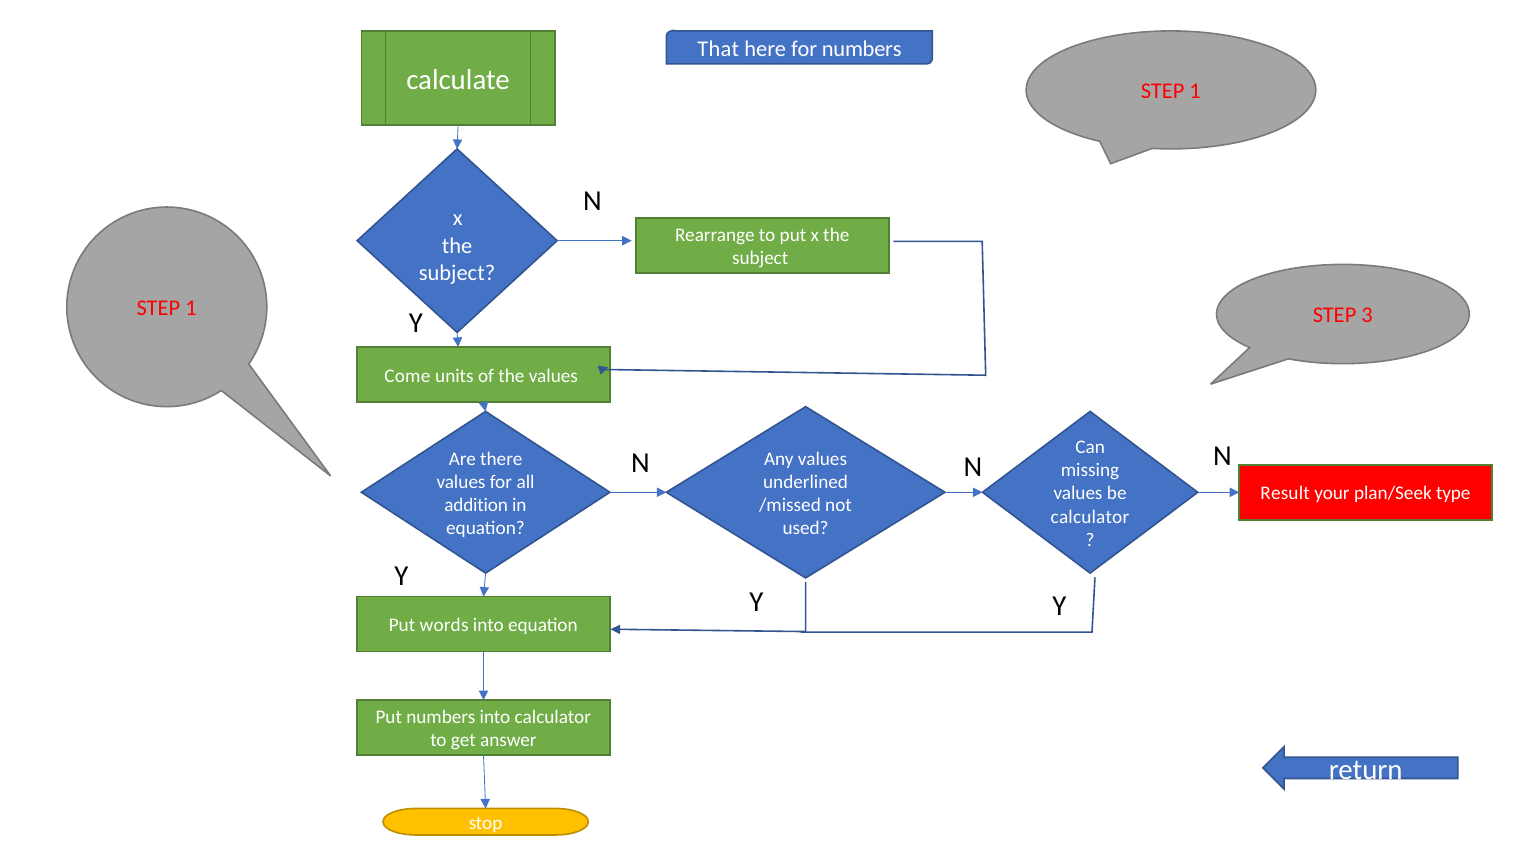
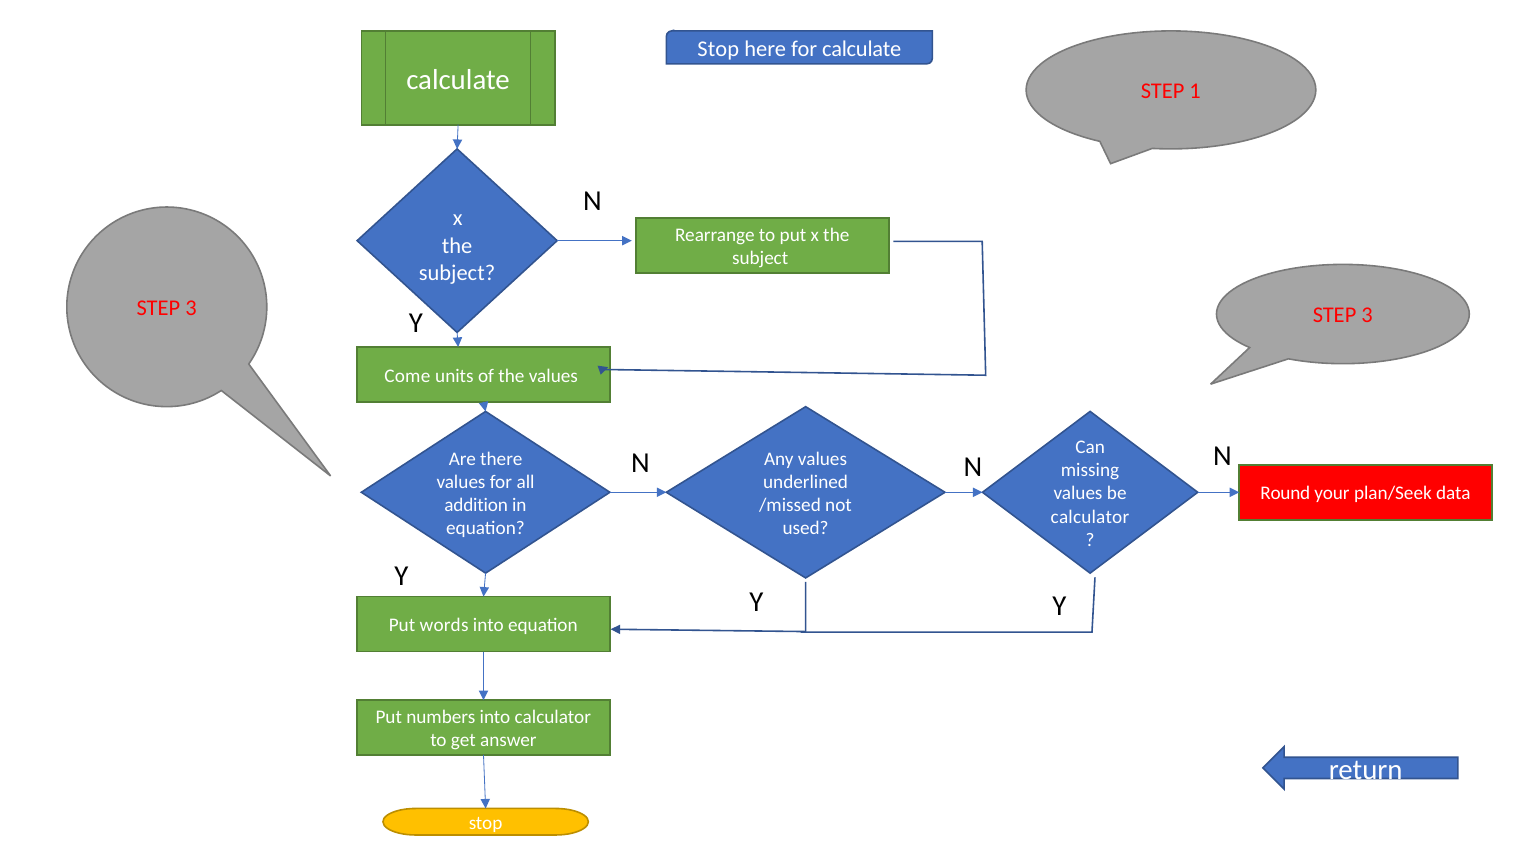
That at (718, 49): That -> Stop
for numbers: numbers -> calculate
1 at (191, 308): 1 -> 3
Result: Result -> Round
type: type -> data
